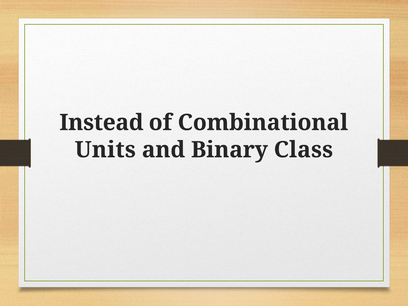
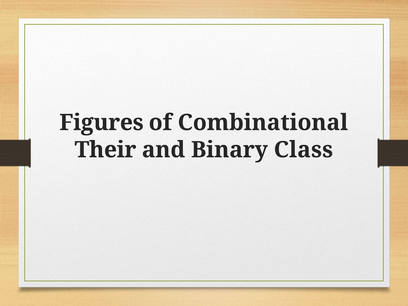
Instead: Instead -> Figures
Units: Units -> Their
